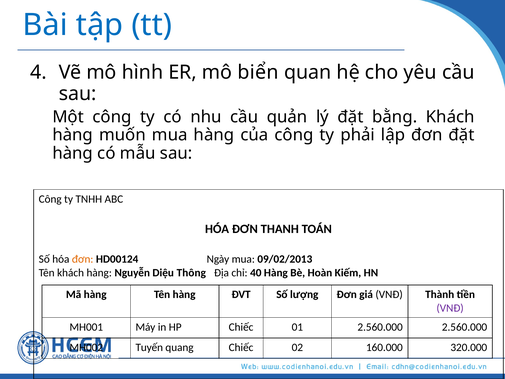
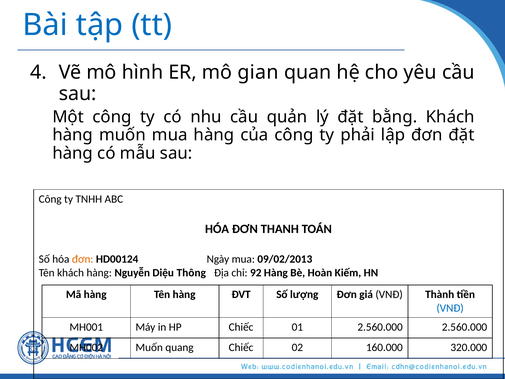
biển: biển -> gian
40: 40 -> 92
VNĐ at (450, 308) colour: purple -> blue
MH002 Tuyến: Tuyến -> Muốn
